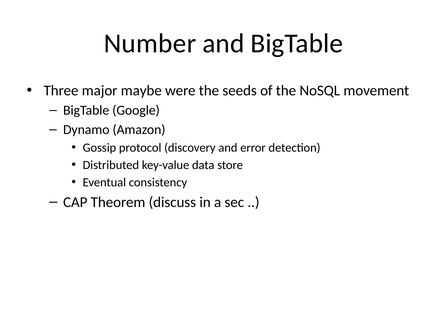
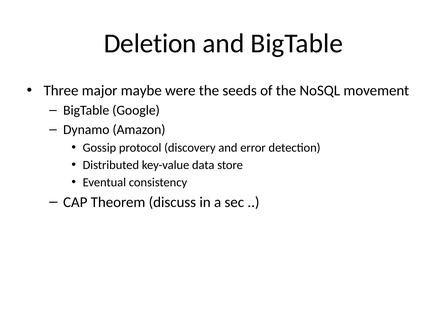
Number: Number -> Deletion
